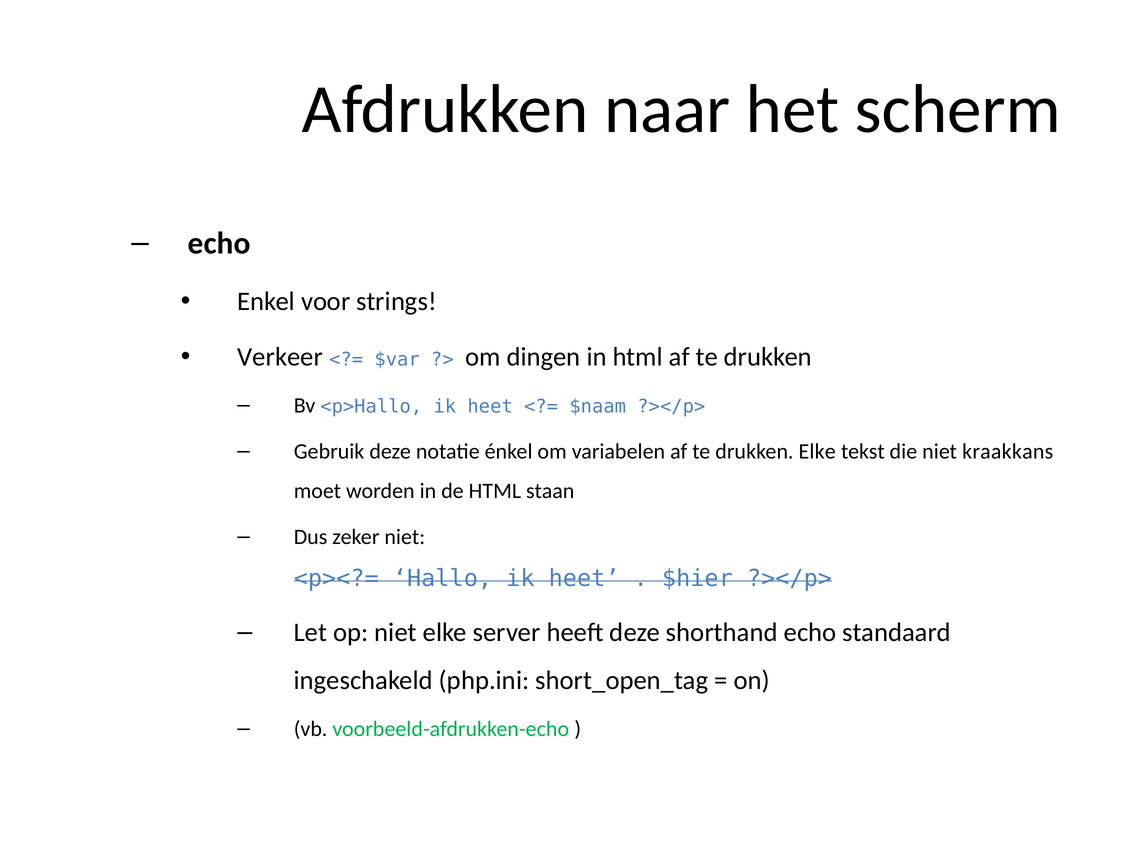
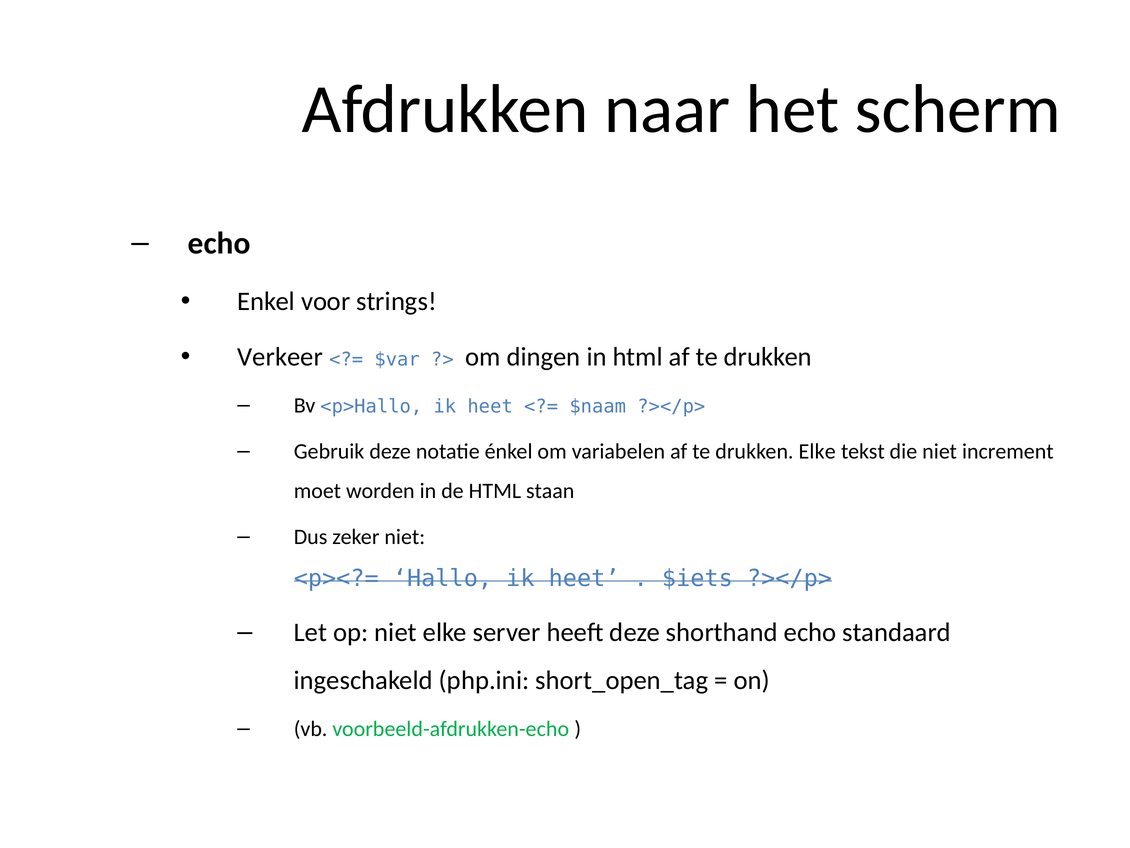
kraakkans: kraakkans -> increment
$hier: $hier -> $iets
